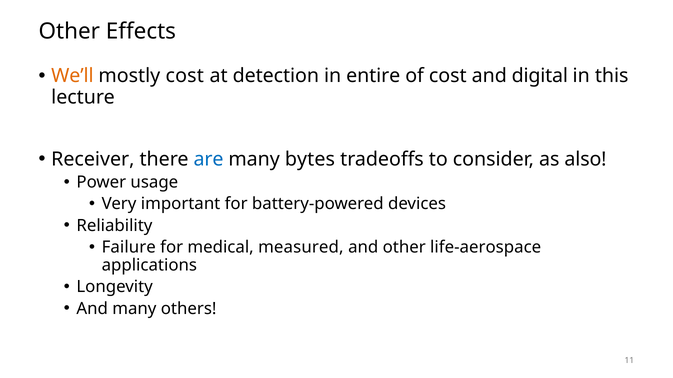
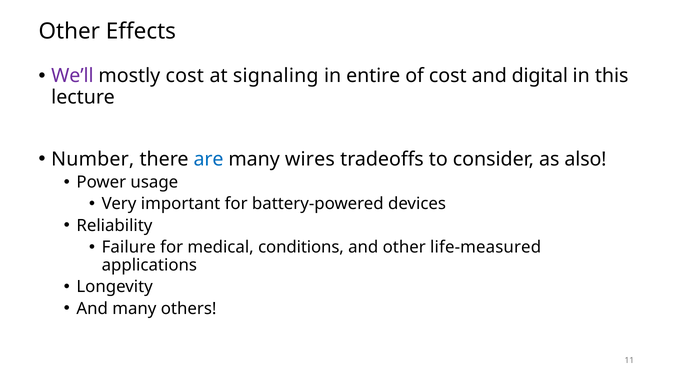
We’ll colour: orange -> purple
detection: detection -> signaling
Receiver: Receiver -> Number
bytes: bytes -> wires
measured: measured -> conditions
life-aerospace: life-aerospace -> life-measured
